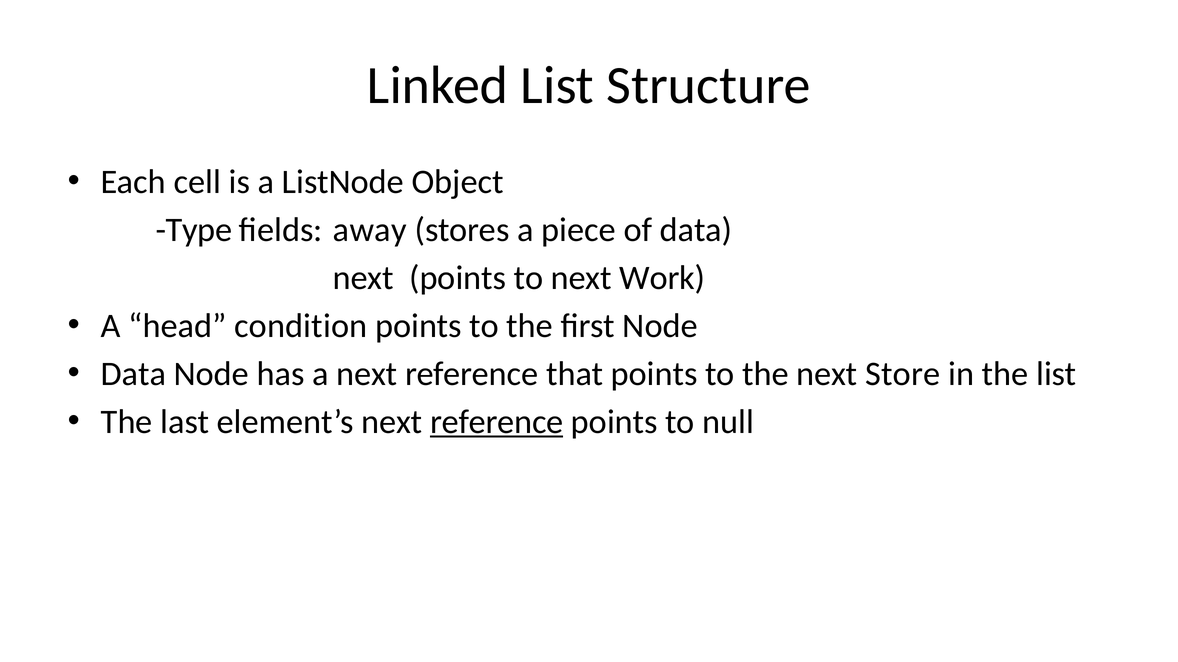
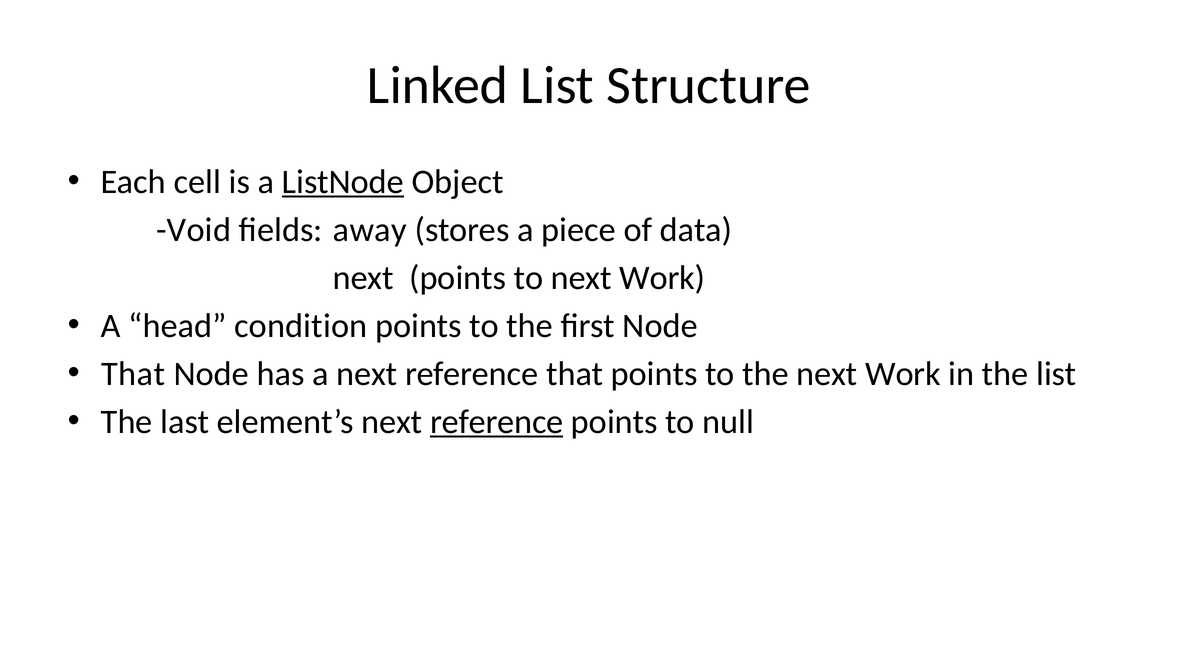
ListNode underline: none -> present
Type: Type -> Void
Data at (133, 374): Data -> That
the next Store: Store -> Work
